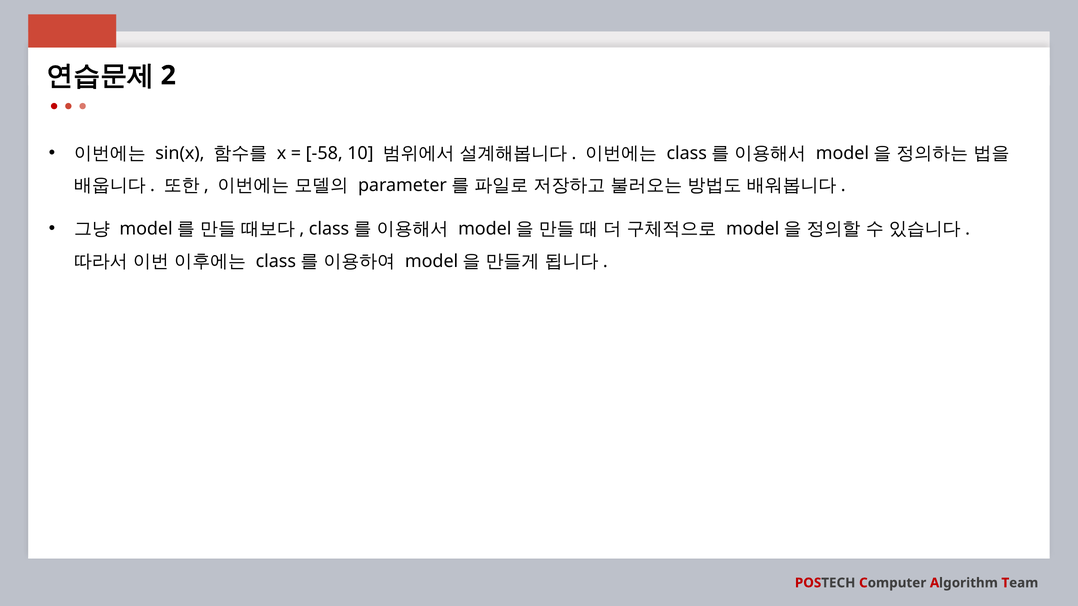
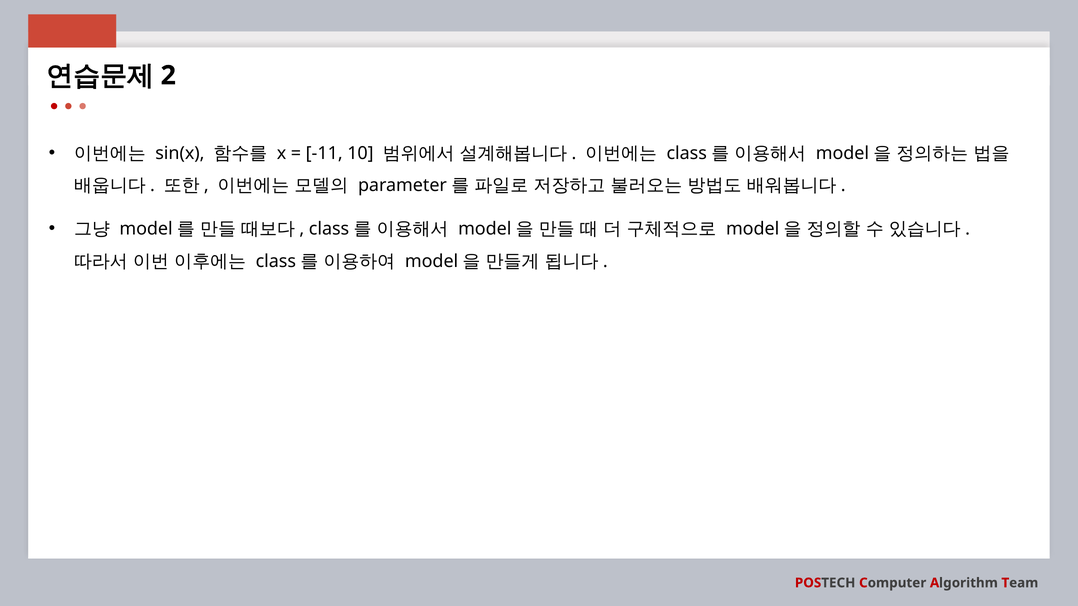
-58: -58 -> -11
